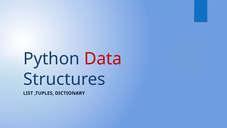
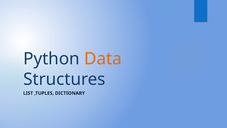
Data colour: red -> orange
